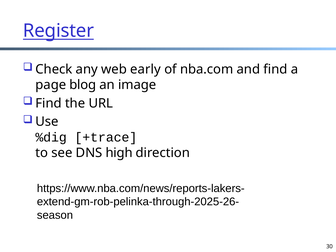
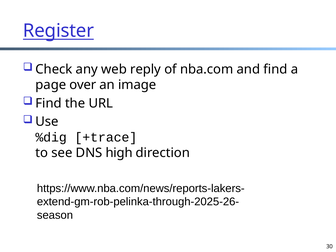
early: early -> reply
blog: blog -> over
